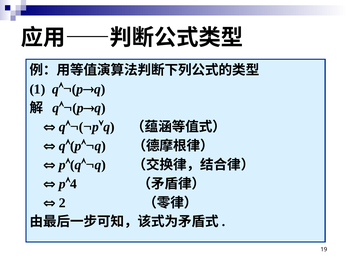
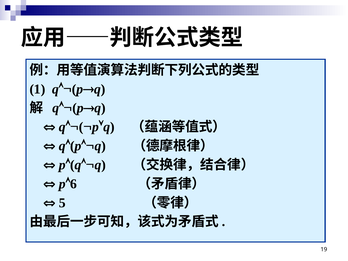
4: 4 -> 6
2: 2 -> 5
